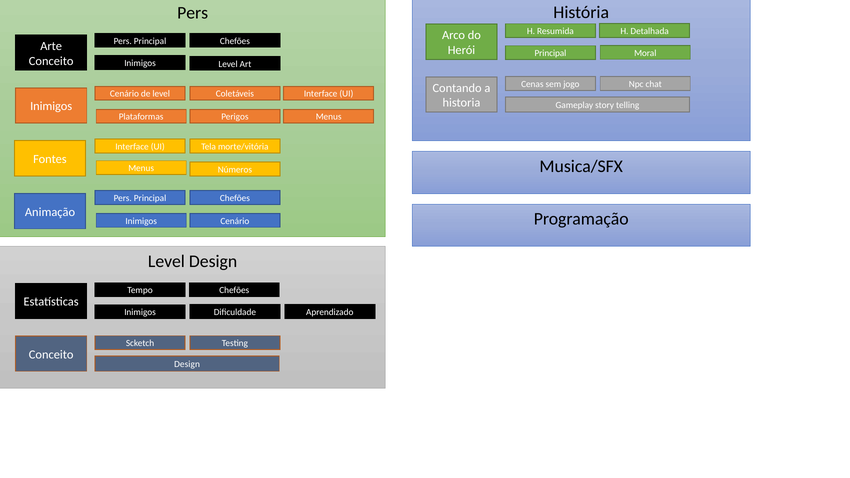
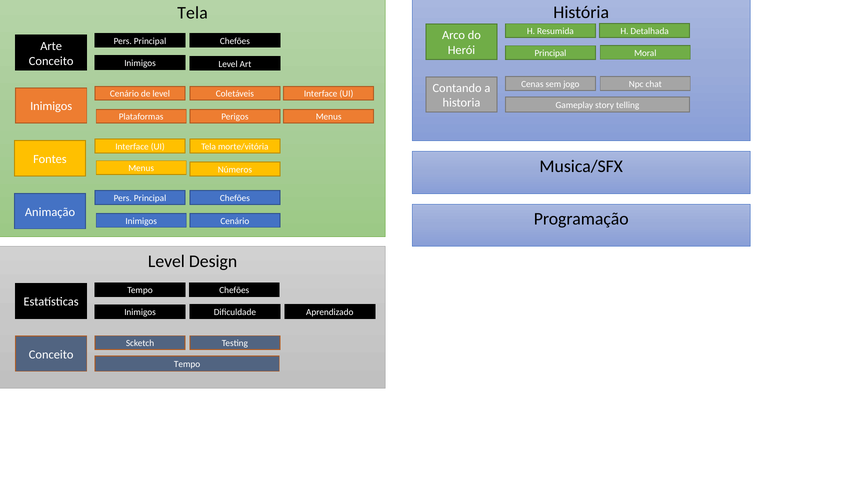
Pers at (193, 13): Pers -> Tela
Design at (187, 364): Design -> Tempo
